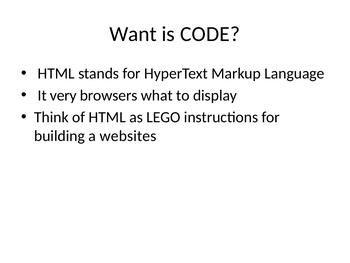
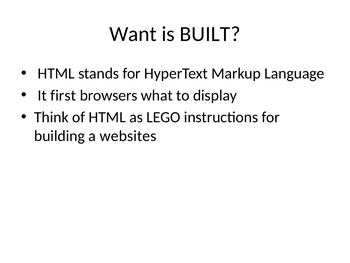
CODE: CODE -> BUILT
very: very -> first
